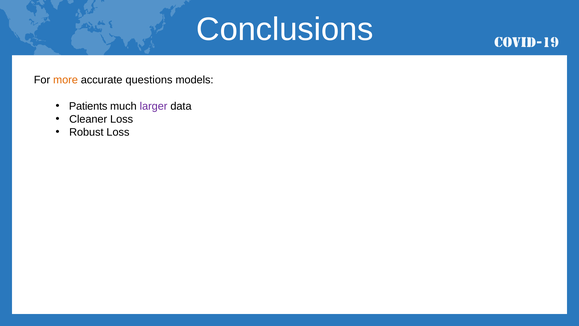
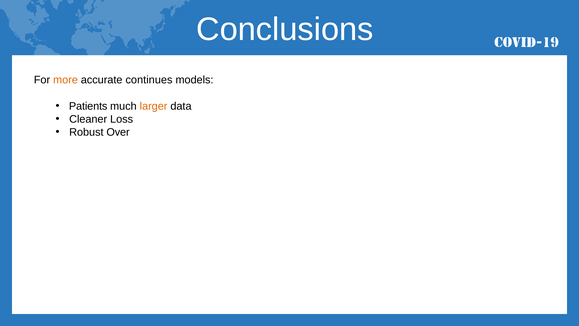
questions: questions -> continues
larger colour: purple -> orange
Robust Loss: Loss -> Over
